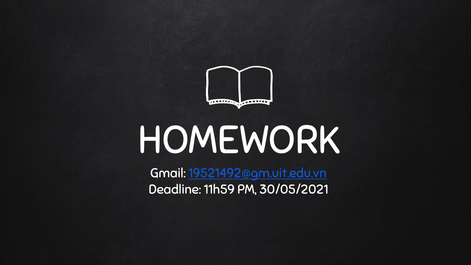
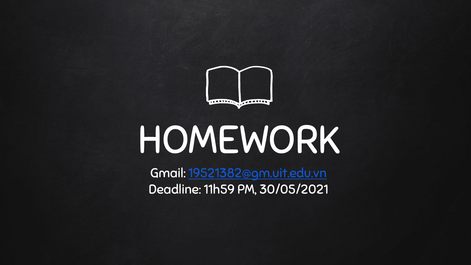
19521492@gm.uit.edu.vn: 19521492@gm.uit.edu.vn -> 19521382@gm.uit.edu.vn
